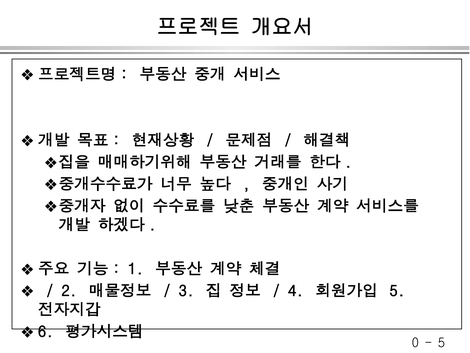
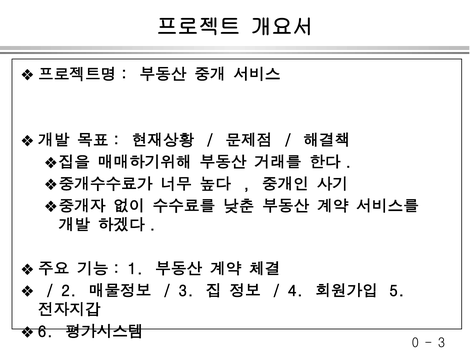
5 at (441, 342): 5 -> 3
